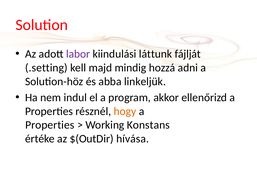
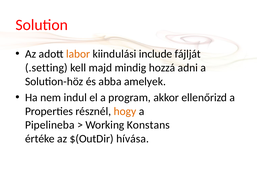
labor colour: purple -> orange
láttunk: láttunk -> include
linkeljük: linkeljük -> amelyek
Properties at (50, 125): Properties -> Pipelineba
